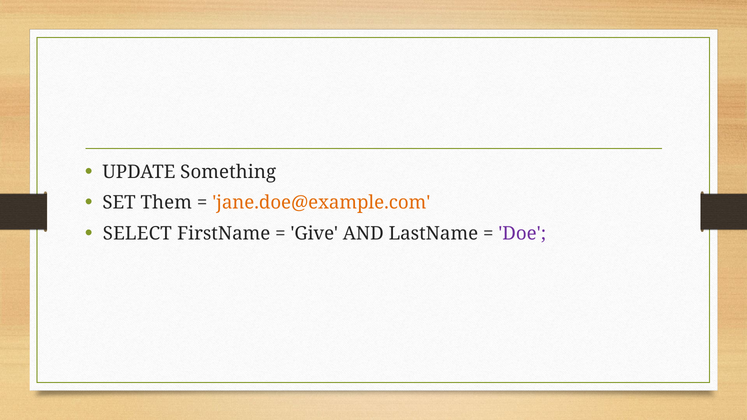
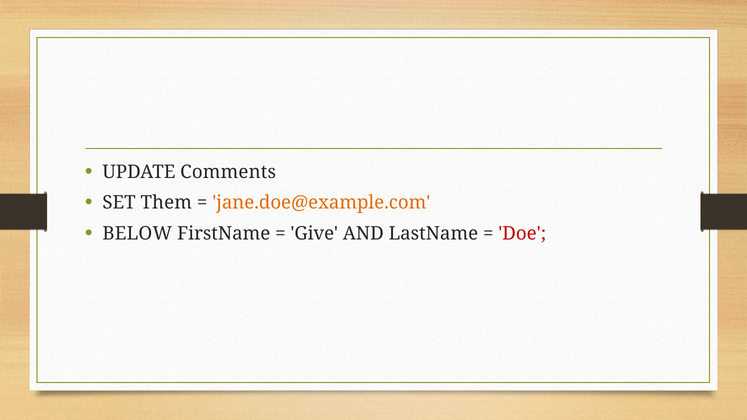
Something: Something -> Comments
SELECT: SELECT -> BELOW
Doe colour: purple -> red
